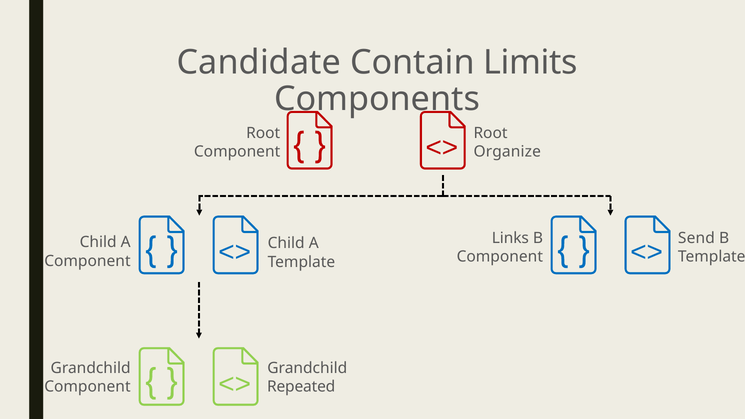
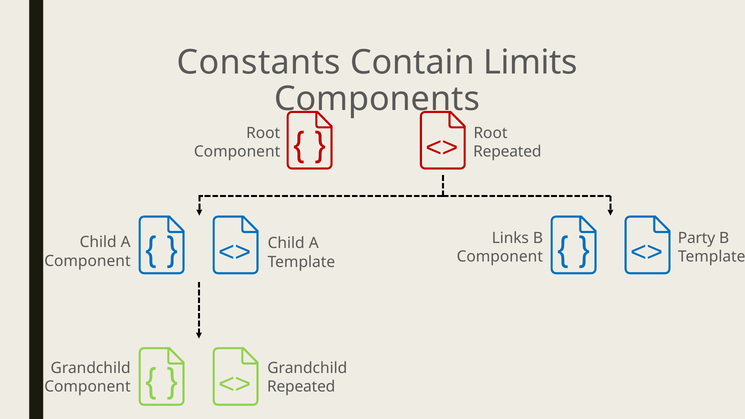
Candidate: Candidate -> Constants
Organize at (507, 152): Organize -> Repeated
Send: Send -> Party
